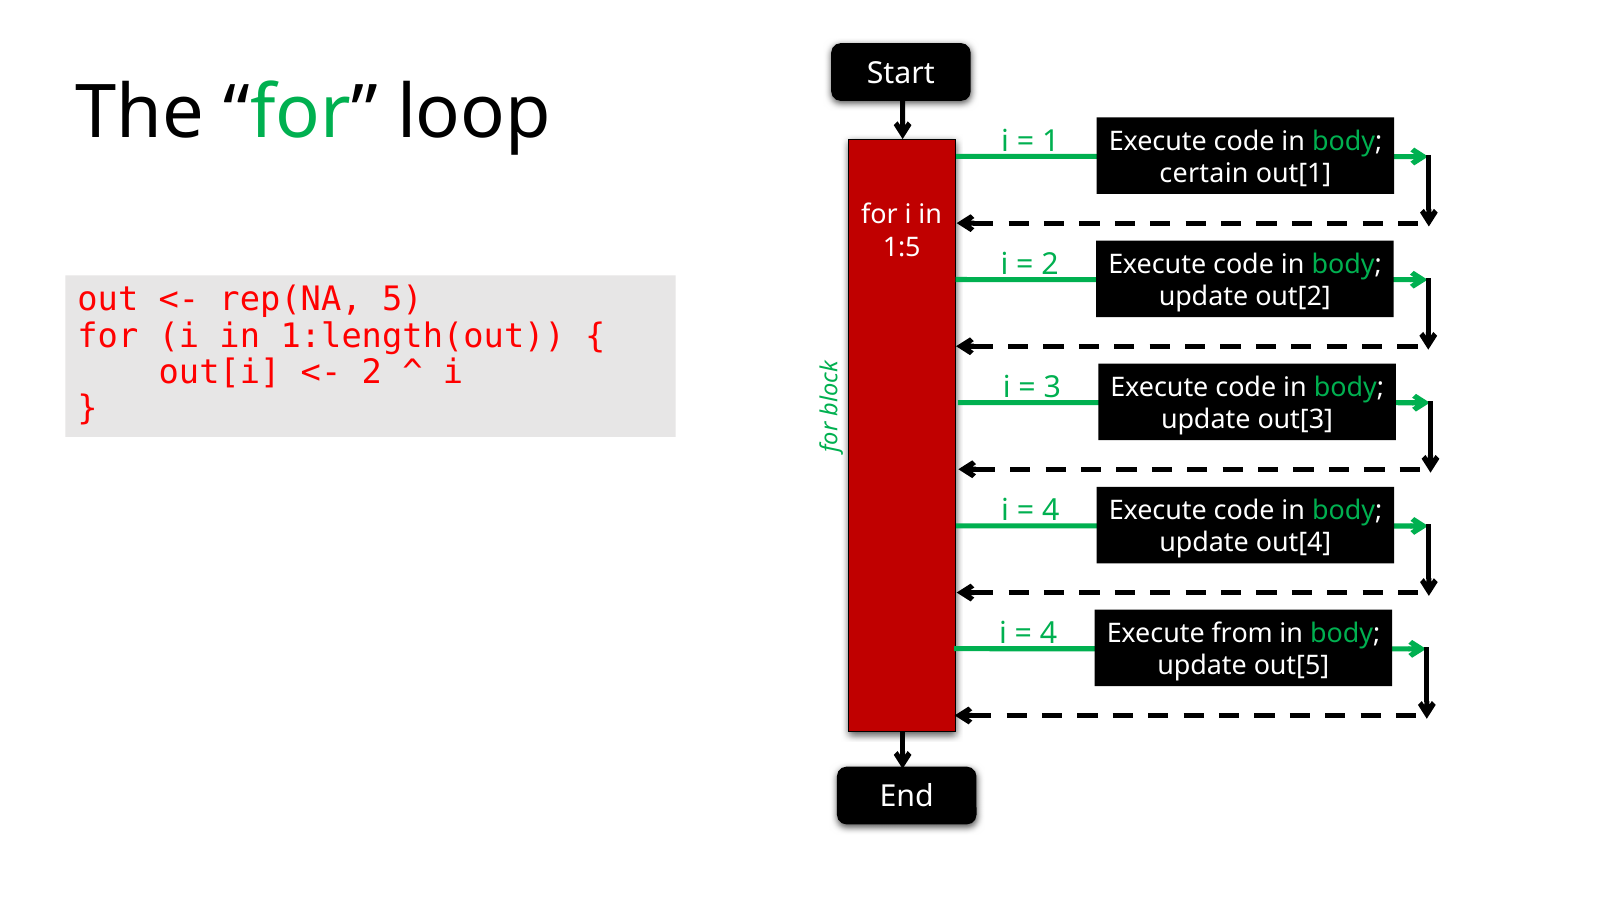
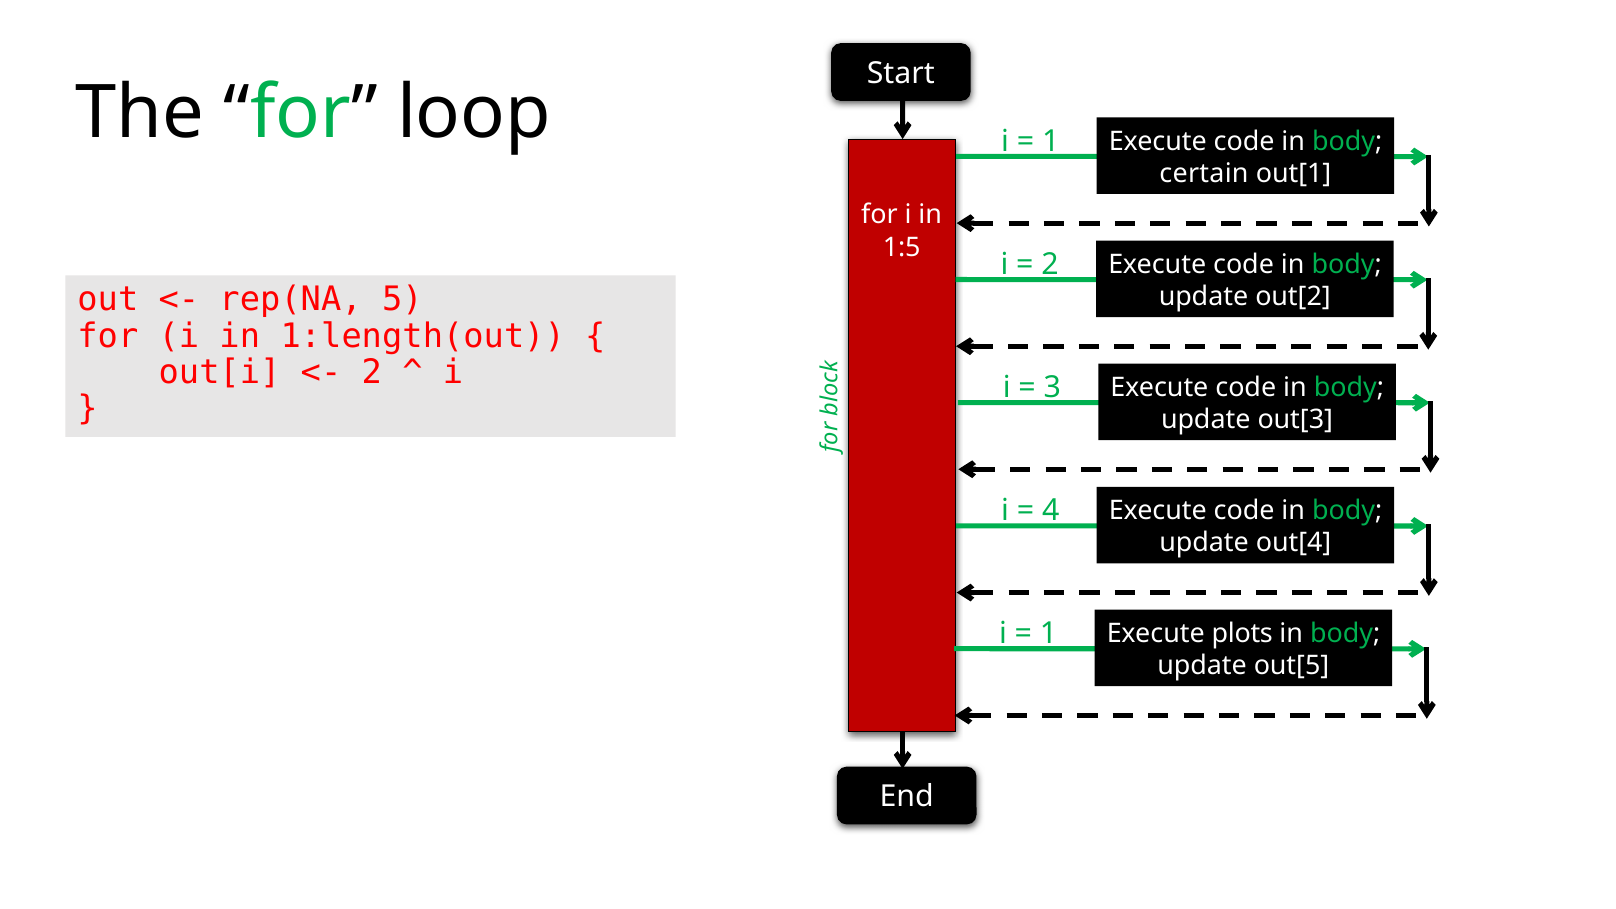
4 at (1049, 633): 4 -> 1
from: from -> plots
